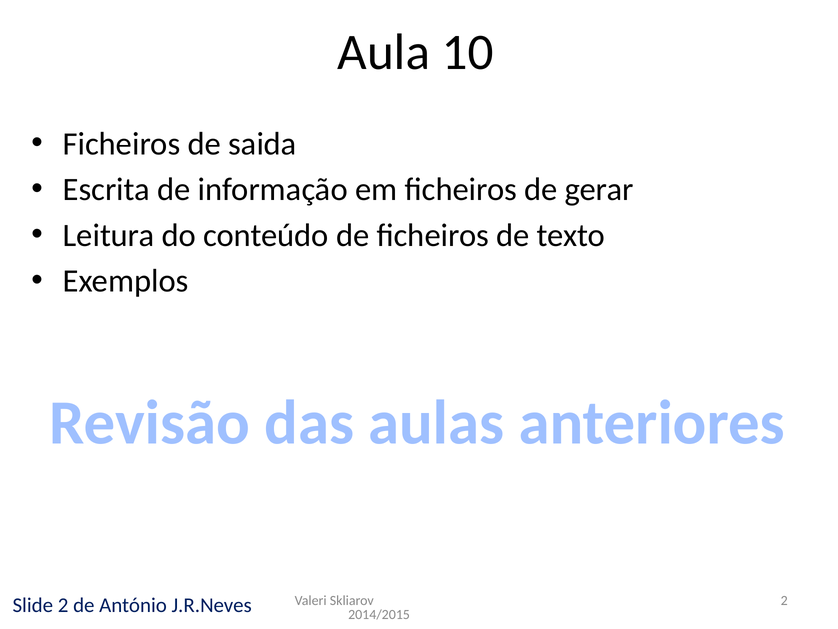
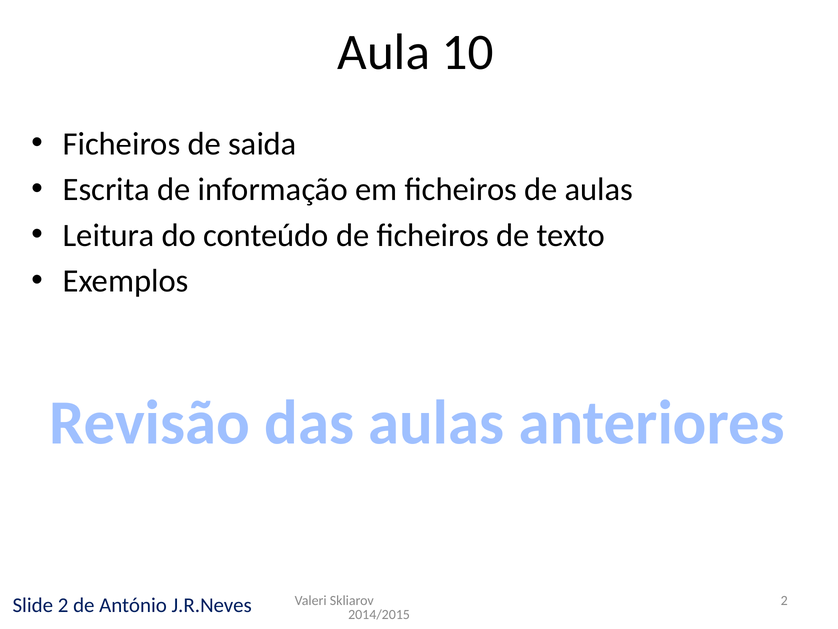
de gerar: gerar -> aulas
